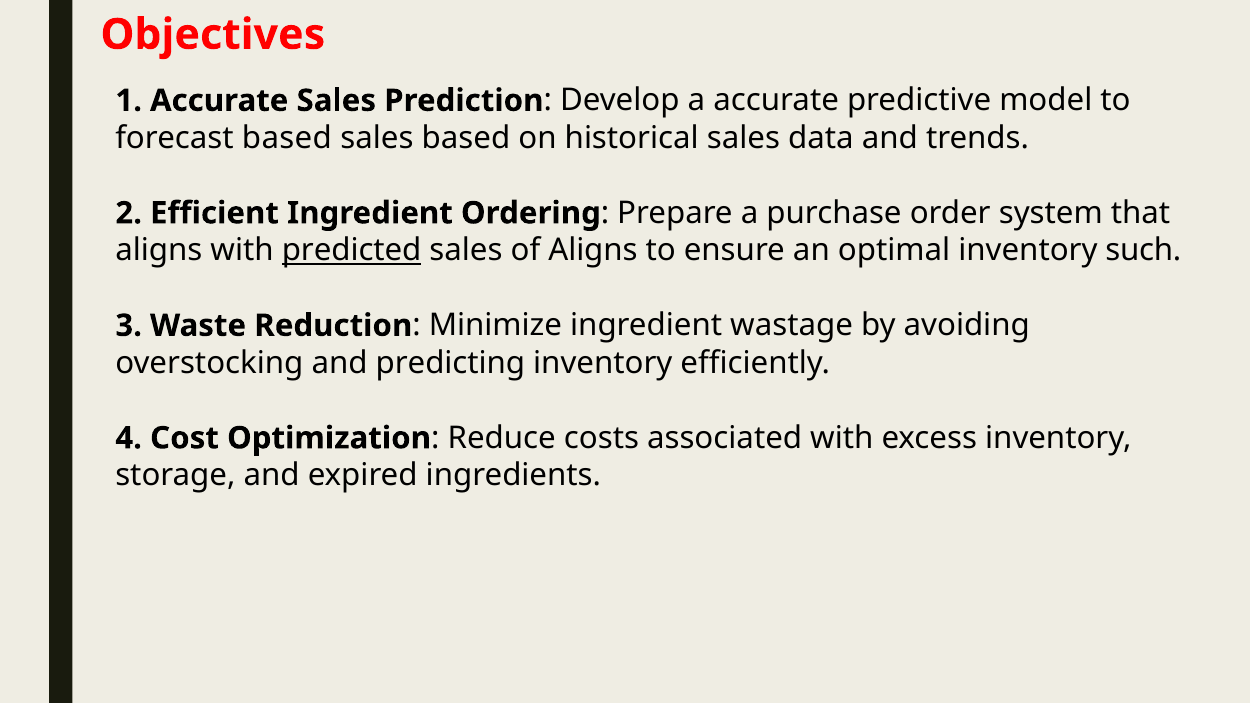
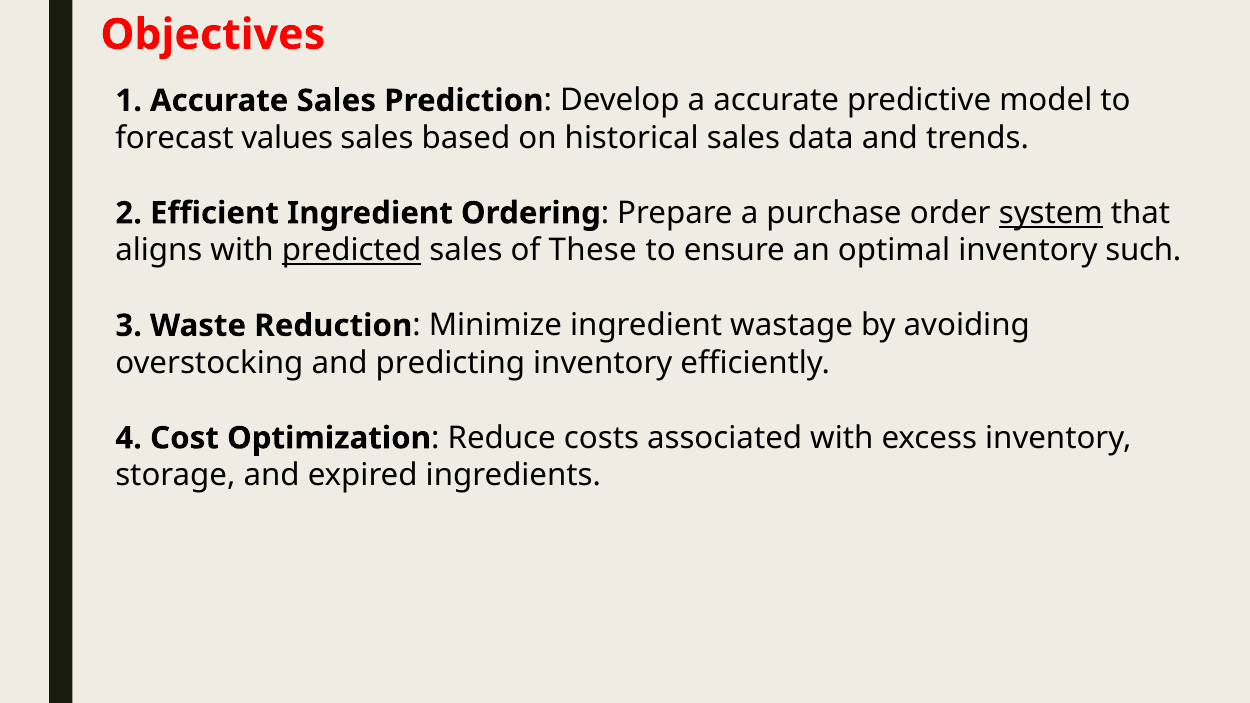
forecast based: based -> values
system underline: none -> present
of Aligns: Aligns -> These
